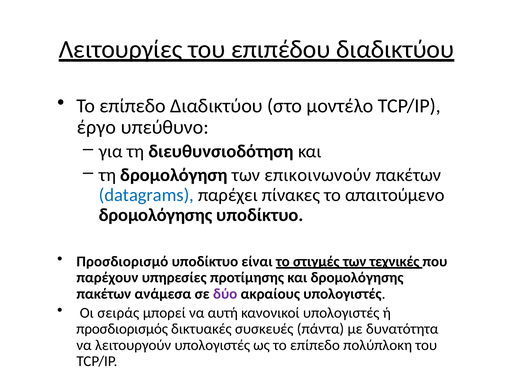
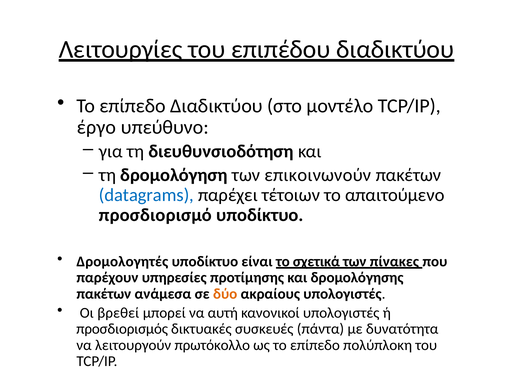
πίνακες: πίνακες -> τέτοιων
δρομολόγησης at (156, 215): δρομολόγησης -> προσδιορισμό
Προσδιορισμό: Προσδιορισμό -> Δρομολογητές
στιγμές: στιγμές -> σχετικά
τεχνικές: τεχνικές -> πίνακες
δύο colour: purple -> orange
σειράς: σειράς -> βρεθεί
λειτουργούν υπολογιστές: υπολογιστές -> πρωτόκολλο
